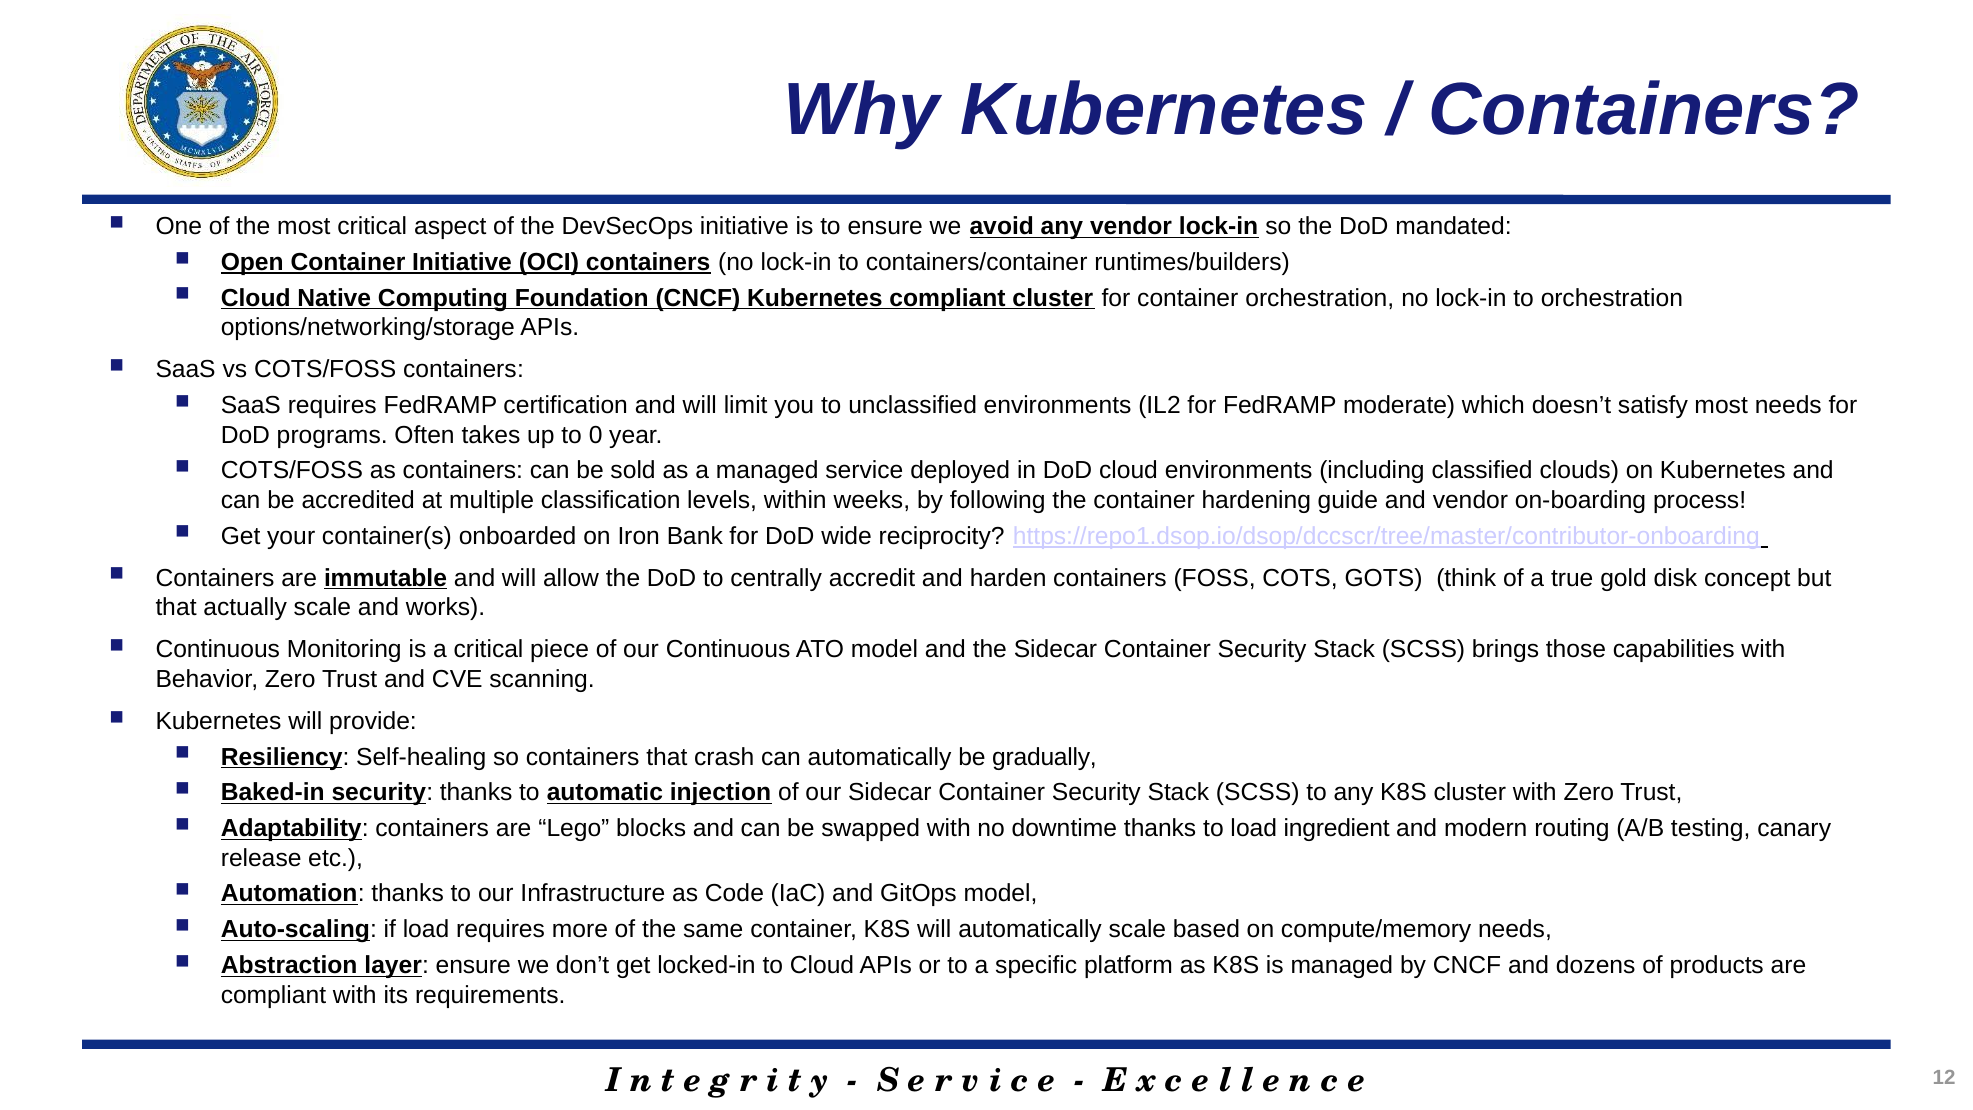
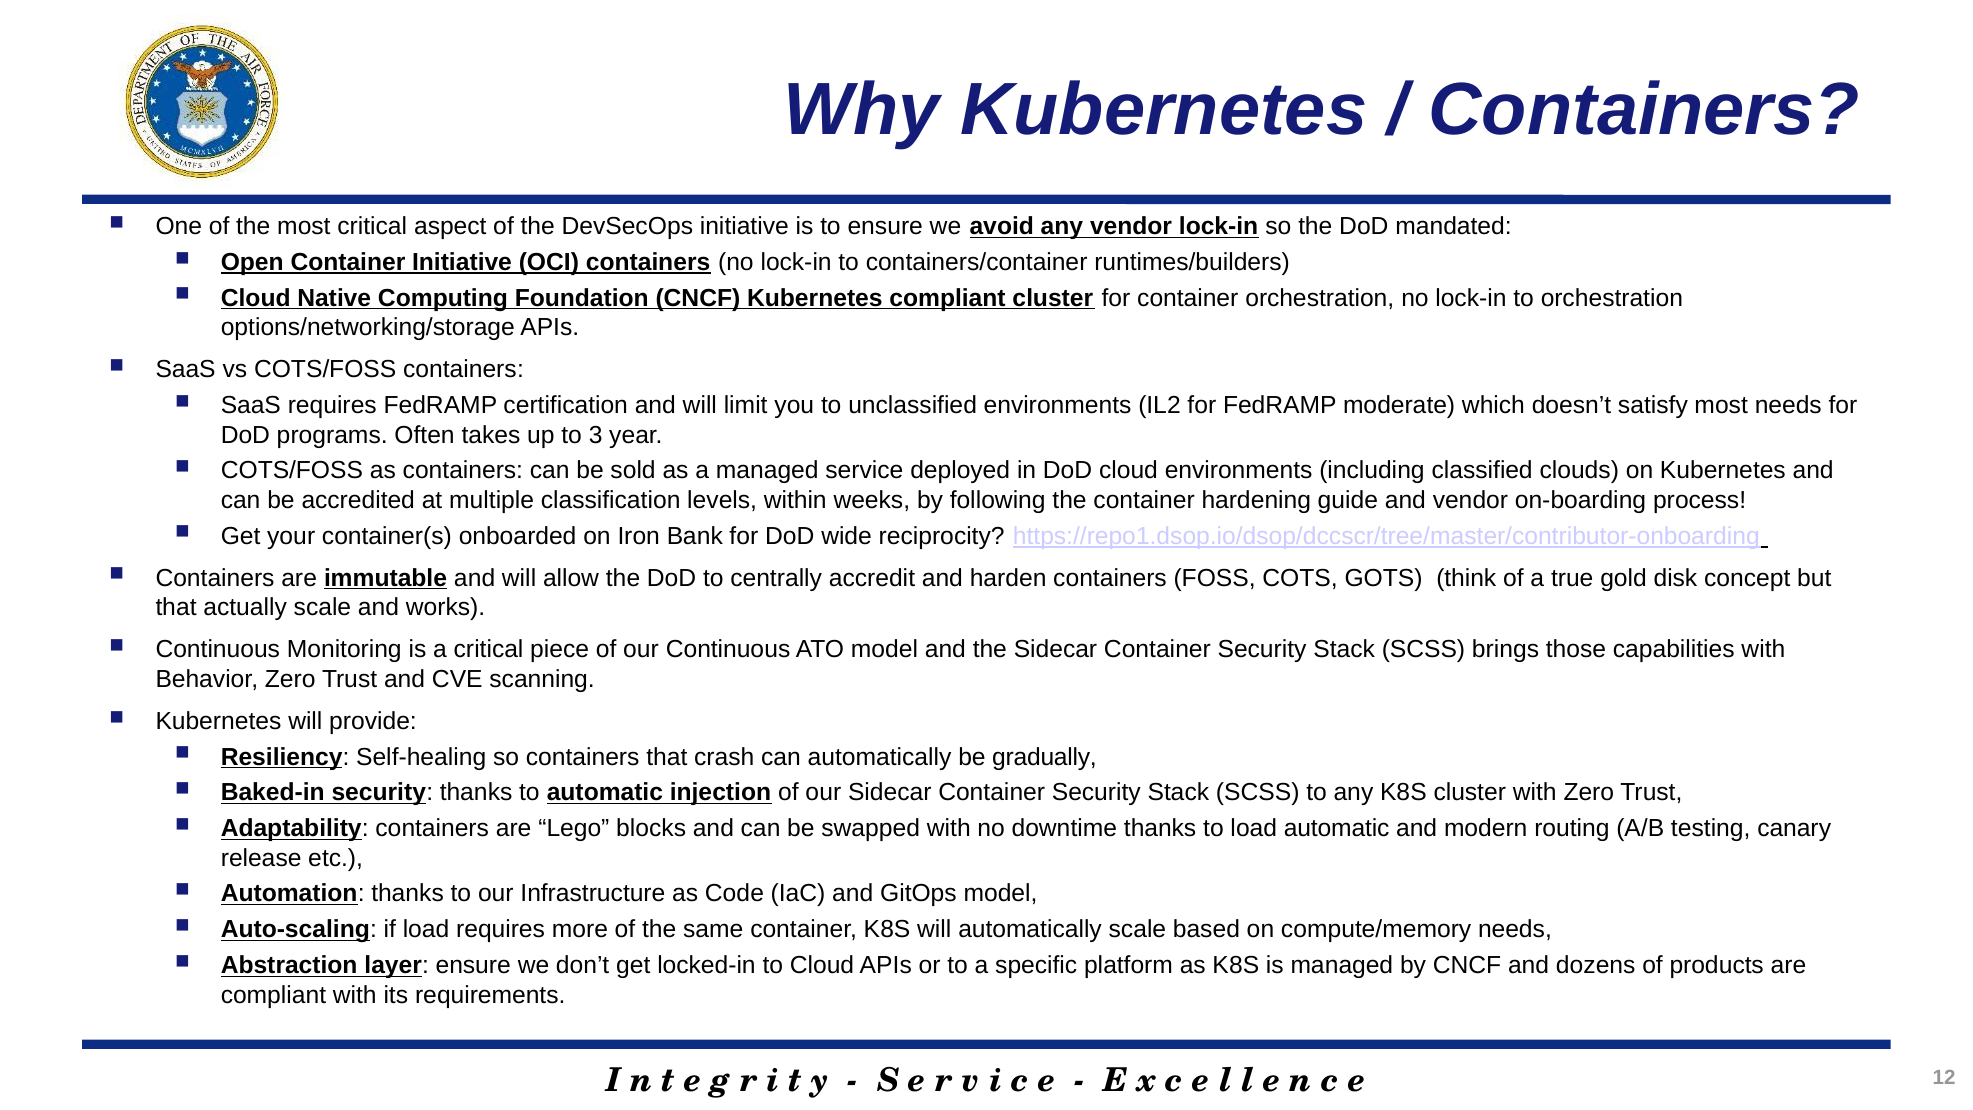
0: 0 -> 3
load ingredient: ingredient -> automatic
